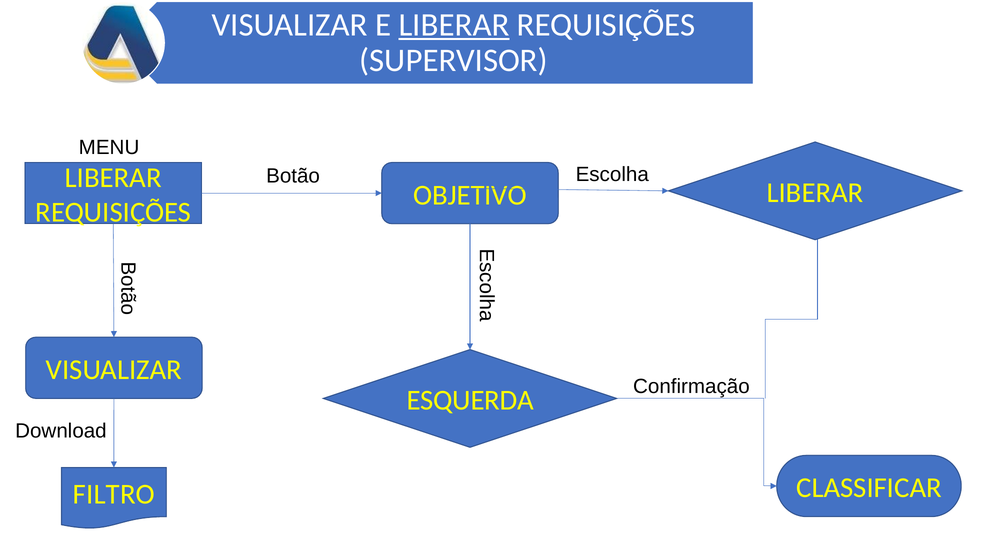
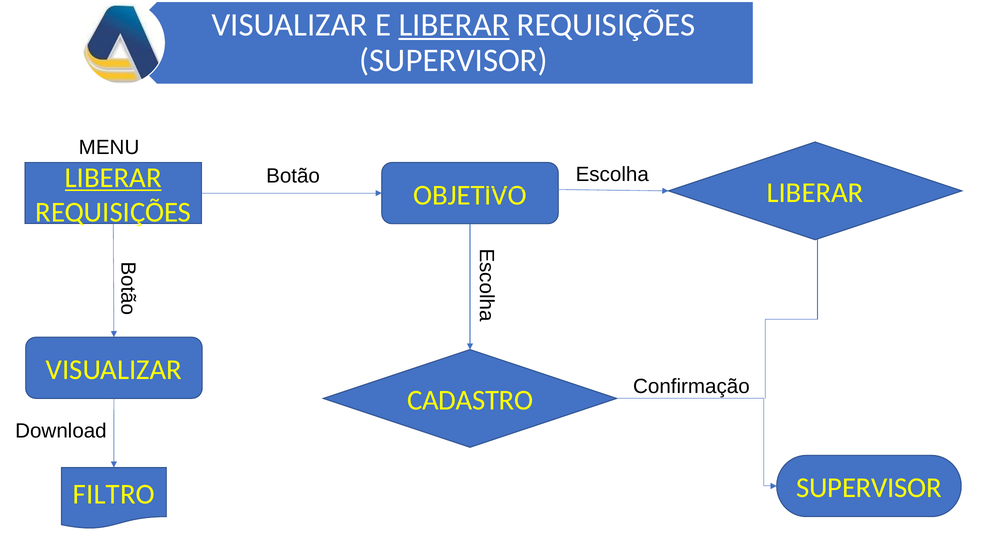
LIBERAR at (113, 178) underline: none -> present
ESQUERDA: ESQUERDA -> CADASTRO
CLASSIFICAR at (869, 488): CLASSIFICAR -> SUPERVISOR
